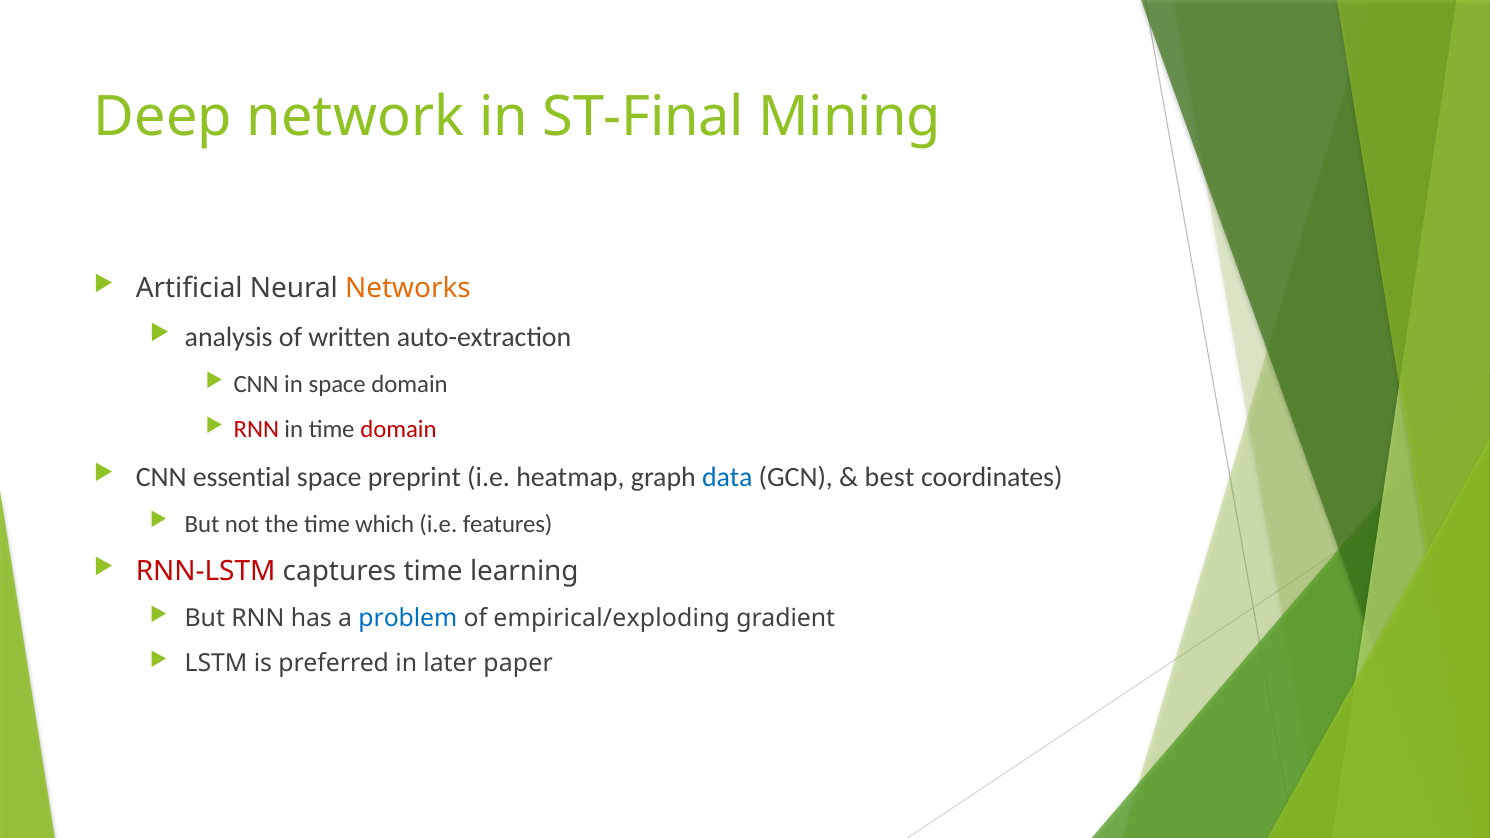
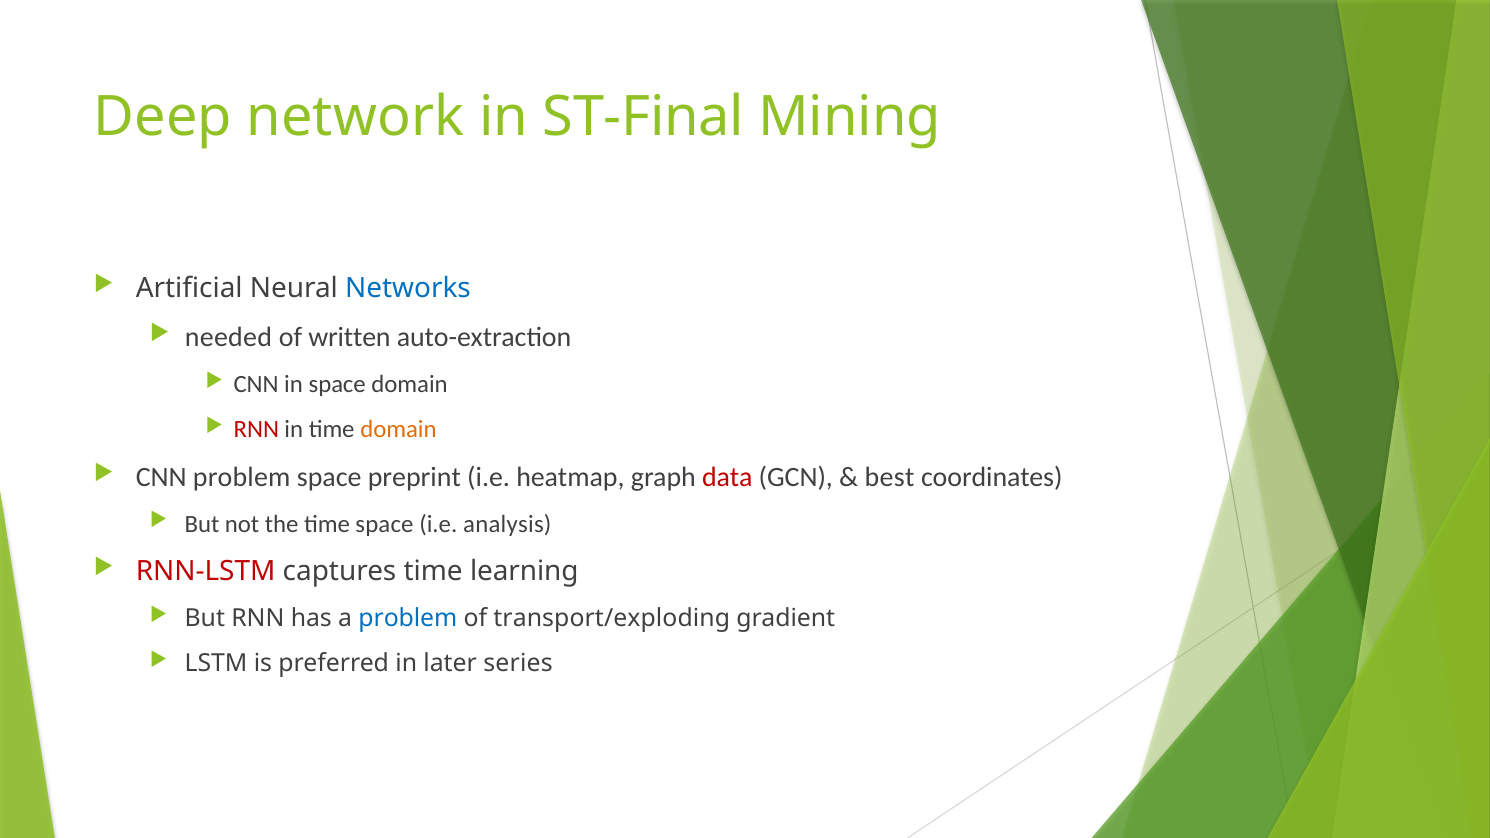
Networks colour: orange -> blue
analysis: analysis -> needed
domain at (398, 430) colour: red -> orange
CNN essential: essential -> problem
data colour: blue -> red
time which: which -> space
features: features -> analysis
empirical/exploding: empirical/exploding -> transport/exploding
paper: paper -> series
